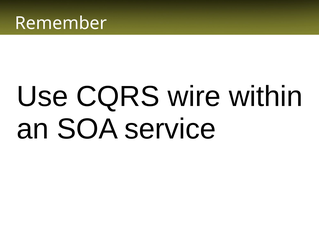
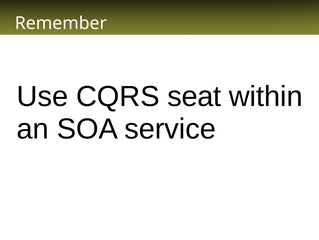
wire: wire -> seat
